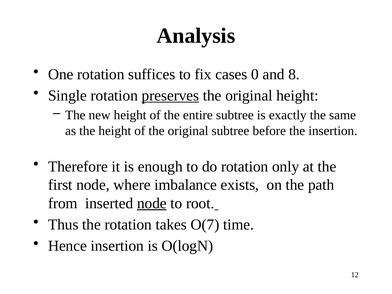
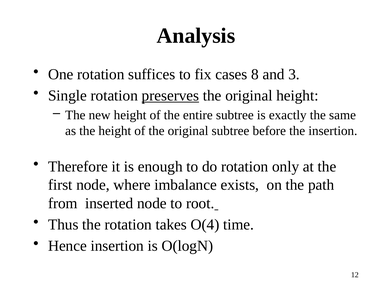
0: 0 -> 8
8: 8 -> 3
node at (152, 203) underline: present -> none
O(7: O(7 -> O(4
